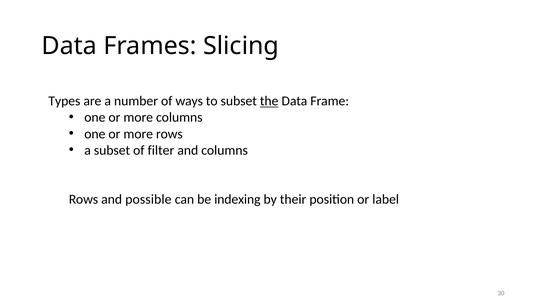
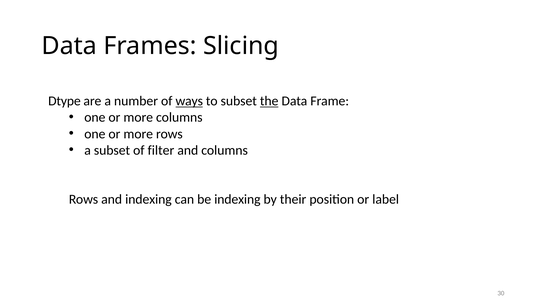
Types: Types -> Dtype
ways underline: none -> present
and possible: possible -> indexing
